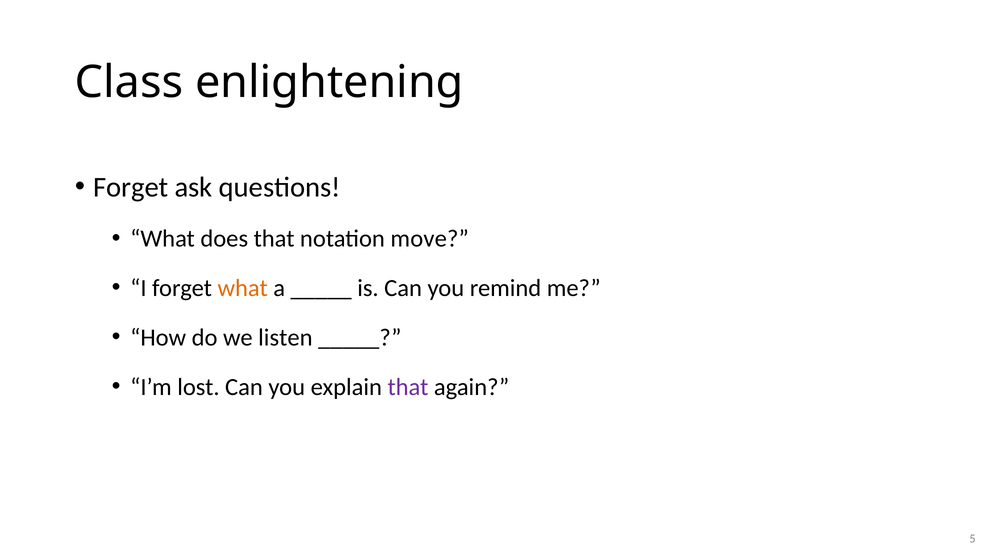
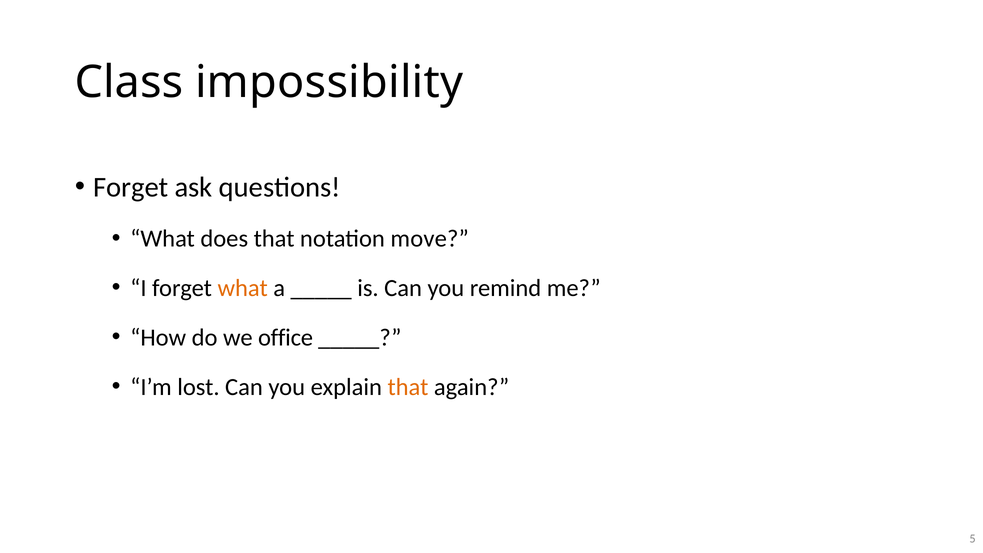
enlightening: enlightening -> impossibility
listen: listen -> office
that at (408, 387) colour: purple -> orange
